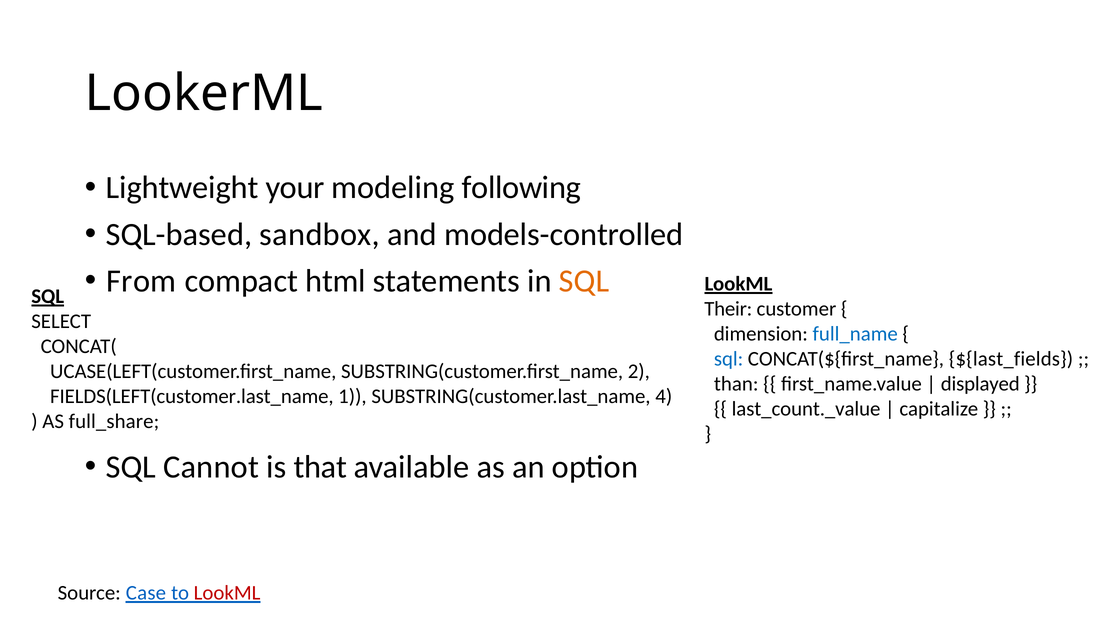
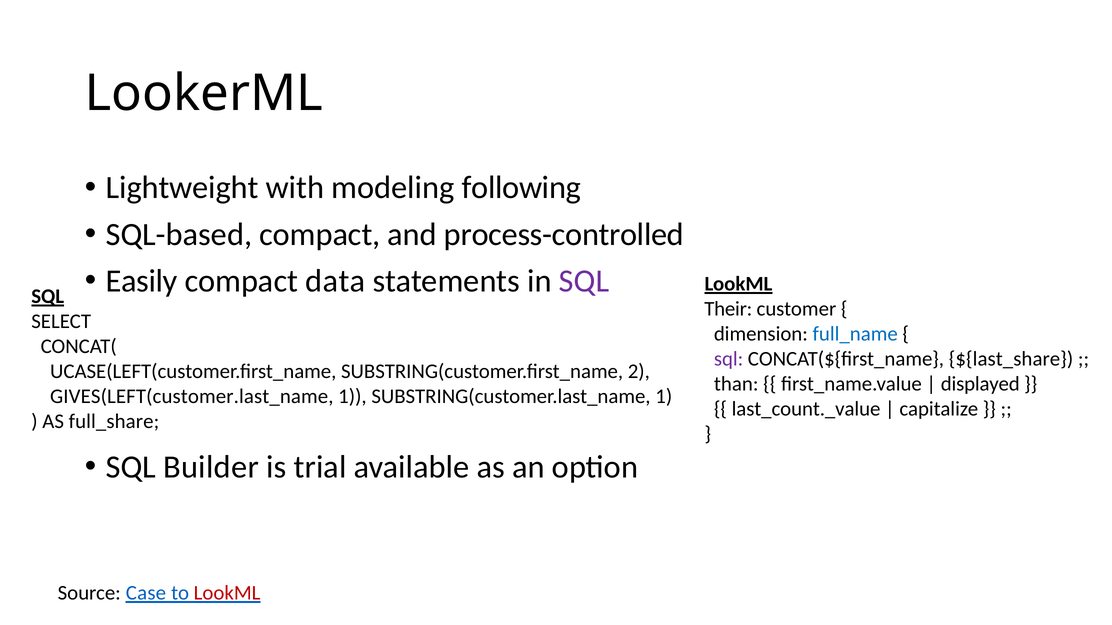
your: your -> with
SQL-based sandbox: sandbox -> compact
models-controlled: models-controlled -> process-controlled
From: From -> Easily
html: html -> data
SQL at (584, 281) colour: orange -> purple
sql at (729, 359) colour: blue -> purple
${last_fields: ${last_fields -> ${last_share
FIELDS(LEFT(customer.last_name: FIELDS(LEFT(customer.last_name -> GIVES(LEFT(customer.last_name
SUBSTRING(customer.last_name 4: 4 -> 1
Cannot: Cannot -> Builder
that: that -> trial
